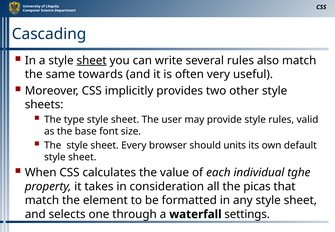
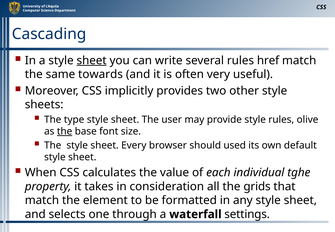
also: also -> href
valid: valid -> olive
the at (65, 131) underline: none -> present
units: units -> used
picas: picas -> grids
